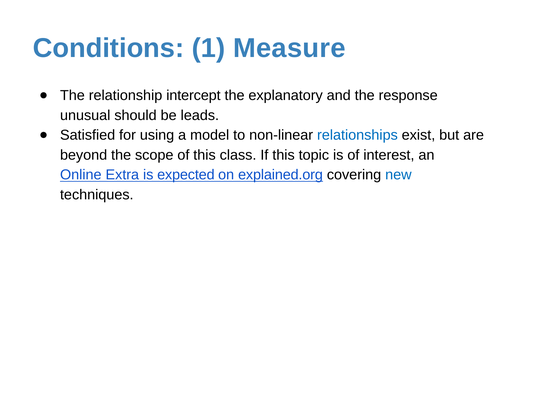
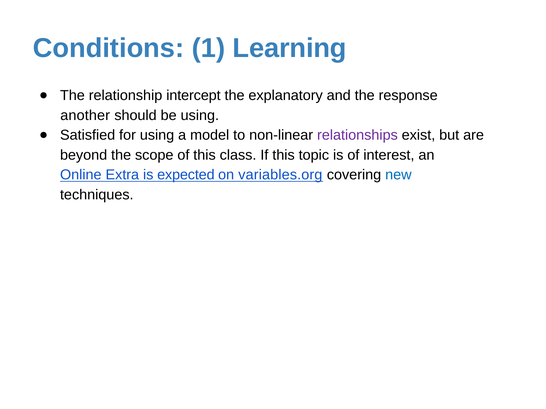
Measure: Measure -> Learning
unusual: unusual -> another
be leads: leads -> using
relationships colour: blue -> purple
explained.org: explained.org -> variables.org
